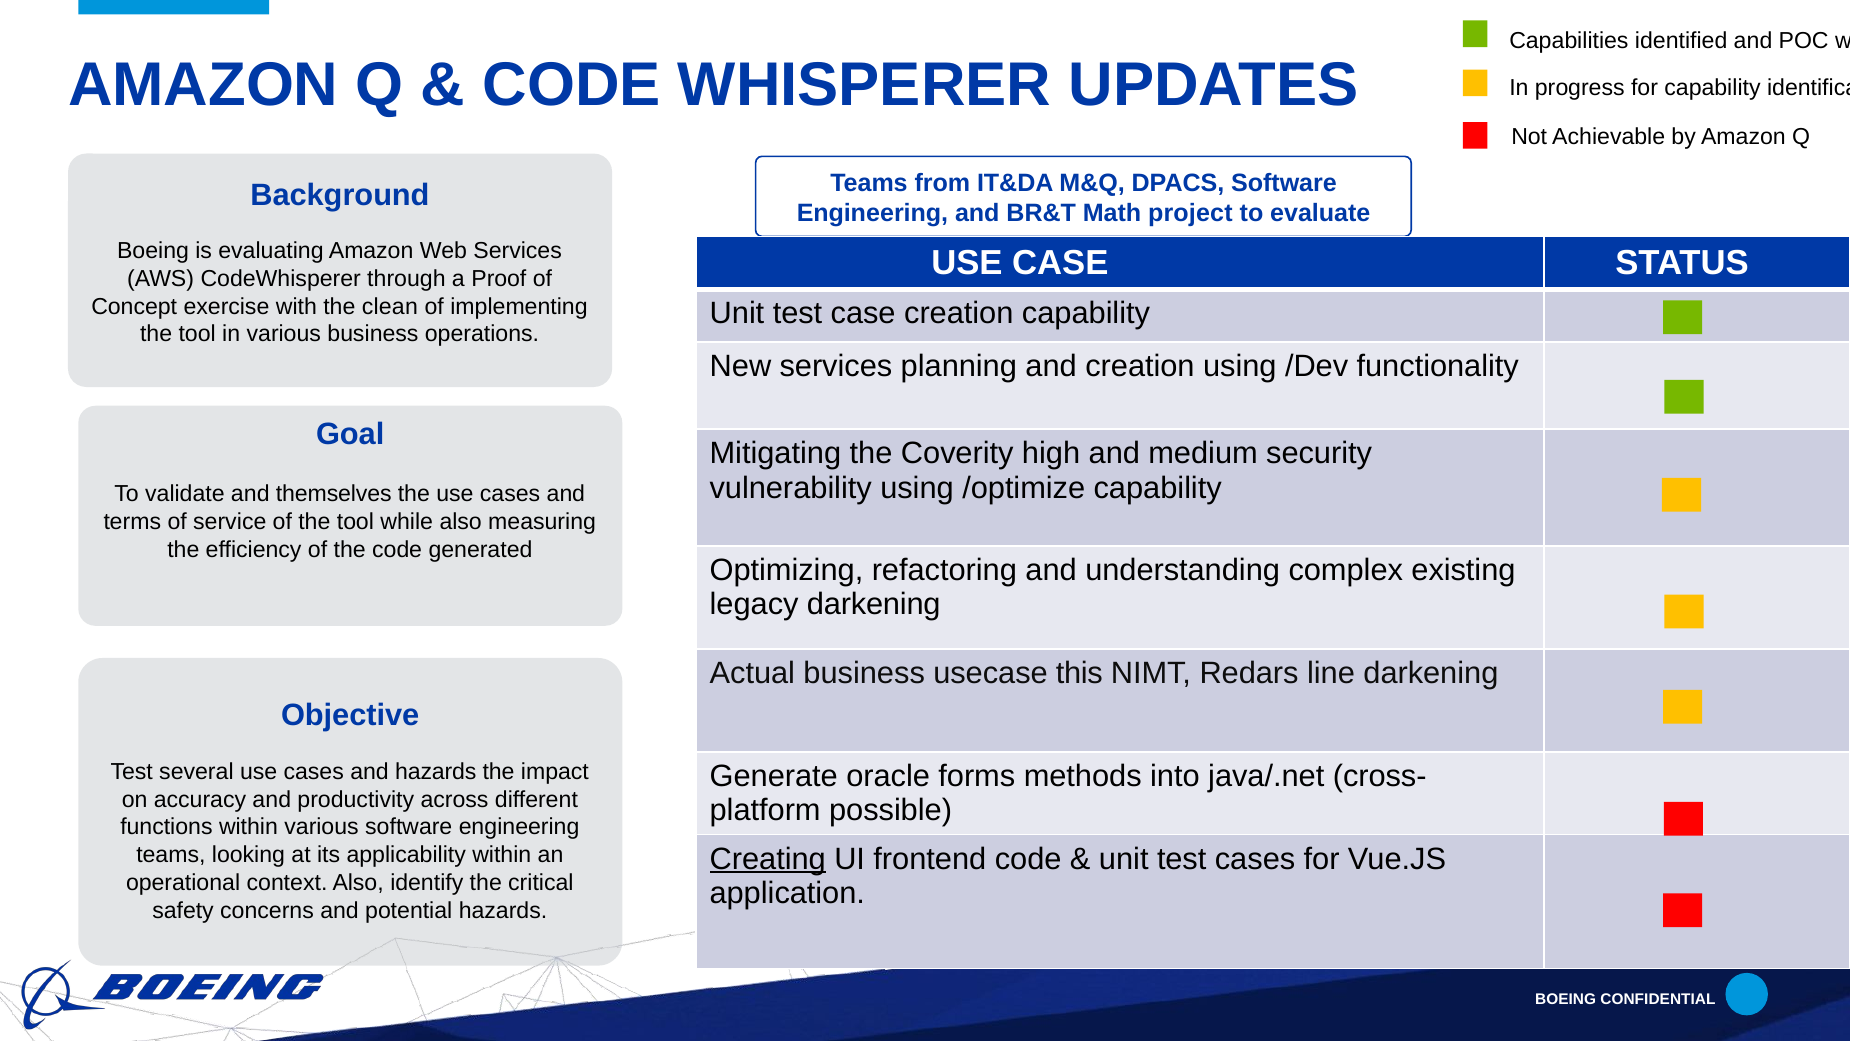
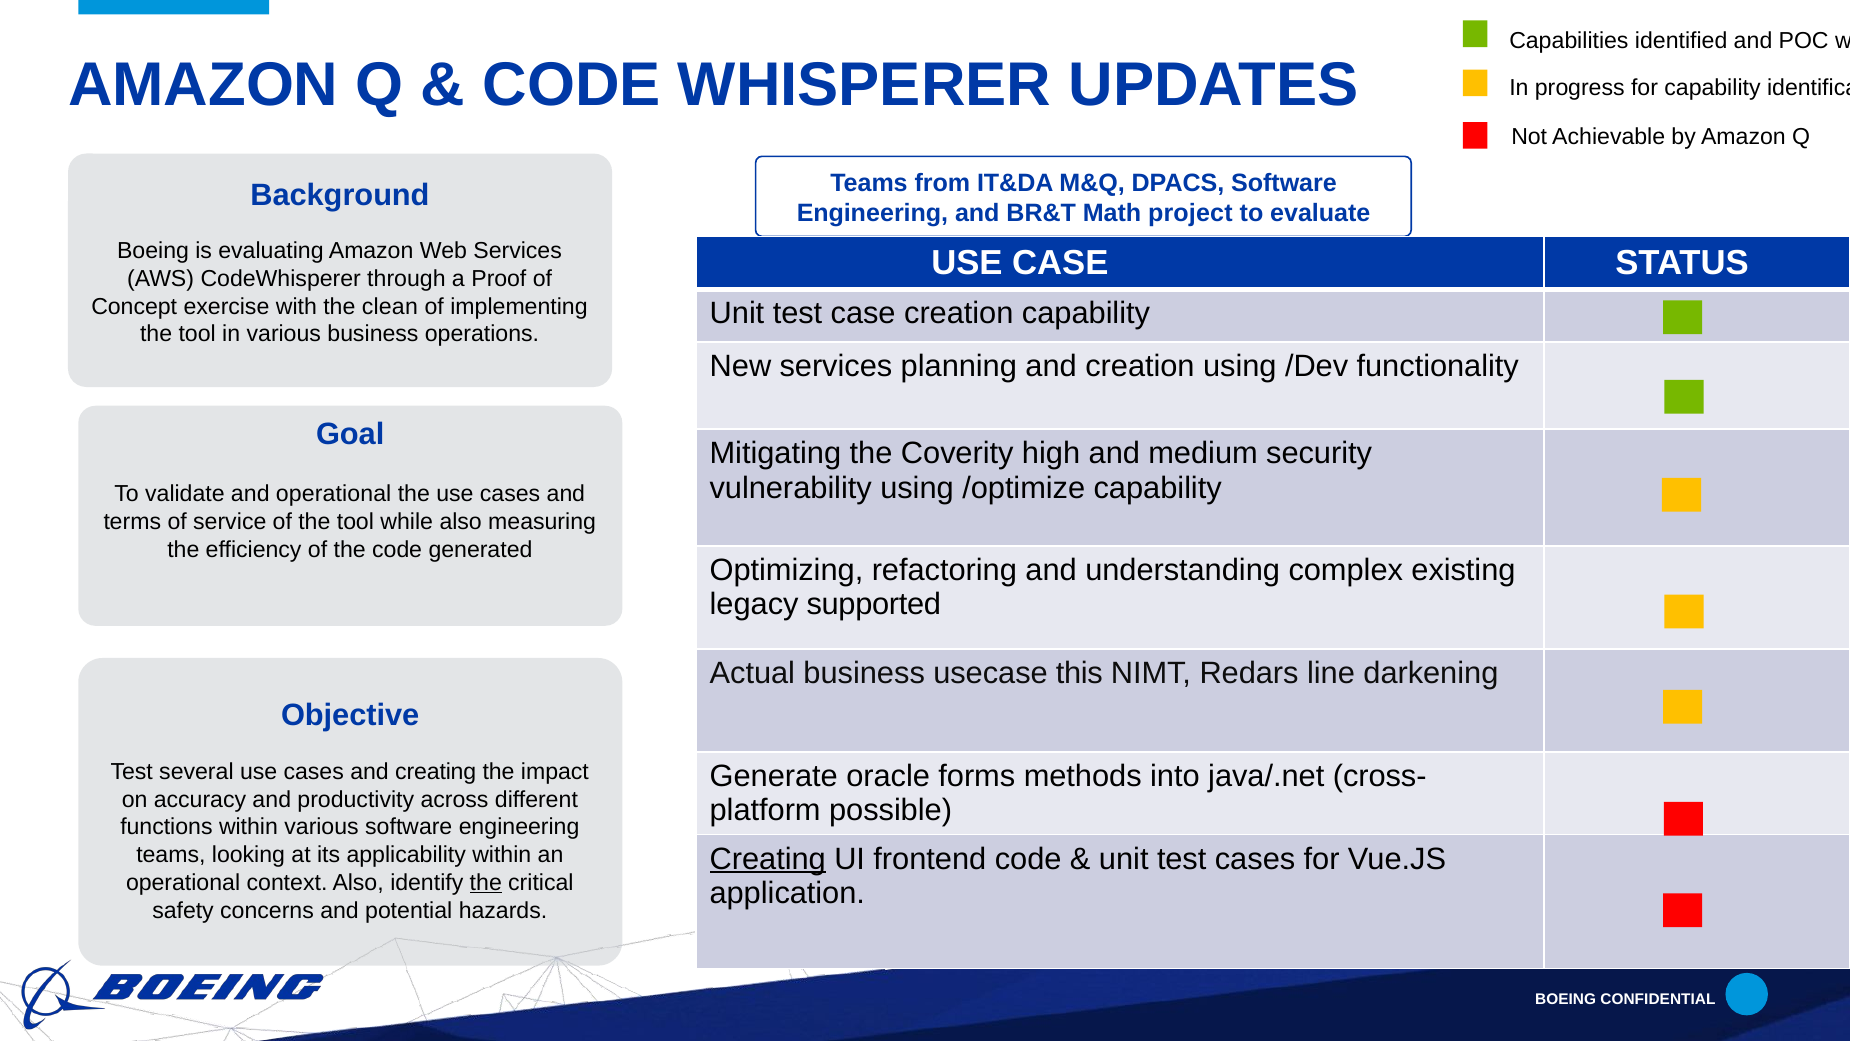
and themselves: themselves -> operational
legacy darkening: darkening -> supported
and hazards: hazards -> creating
the at (486, 882) underline: none -> present
